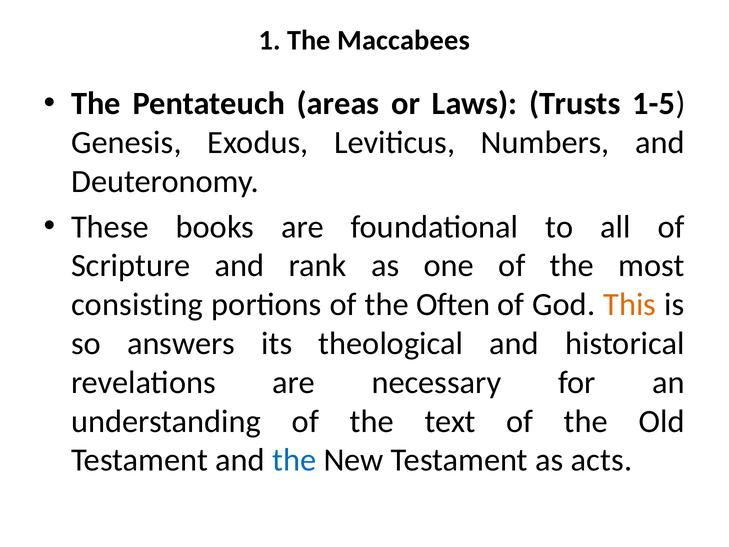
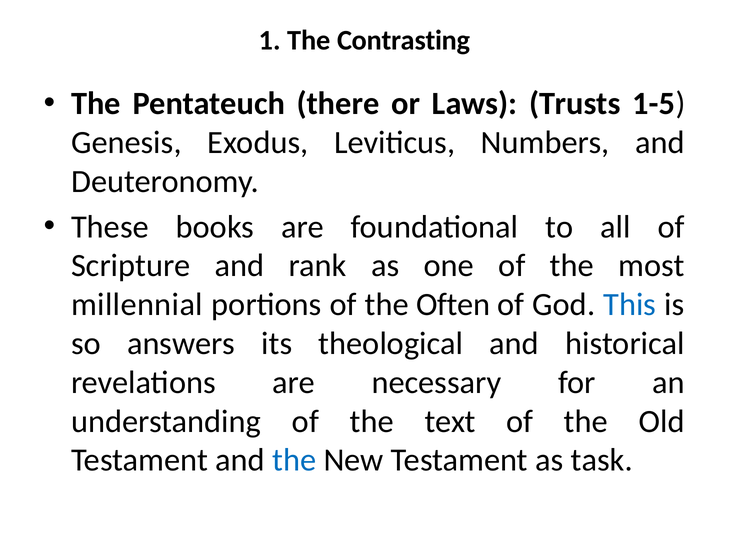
Maccabees: Maccabees -> Contrasting
areas: areas -> there
consisting: consisting -> millennial
This colour: orange -> blue
acts: acts -> task
